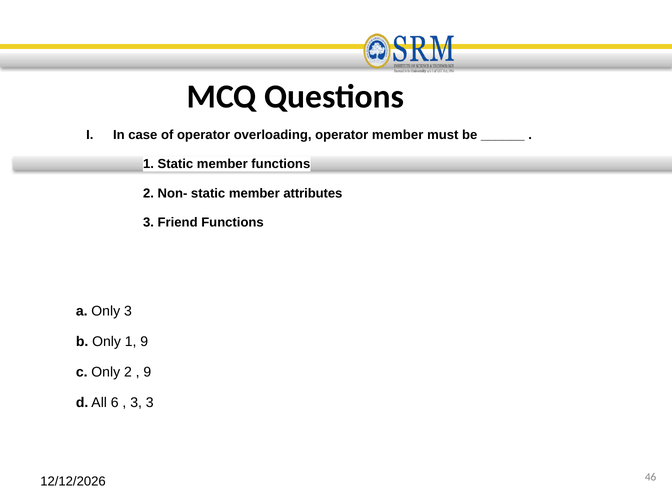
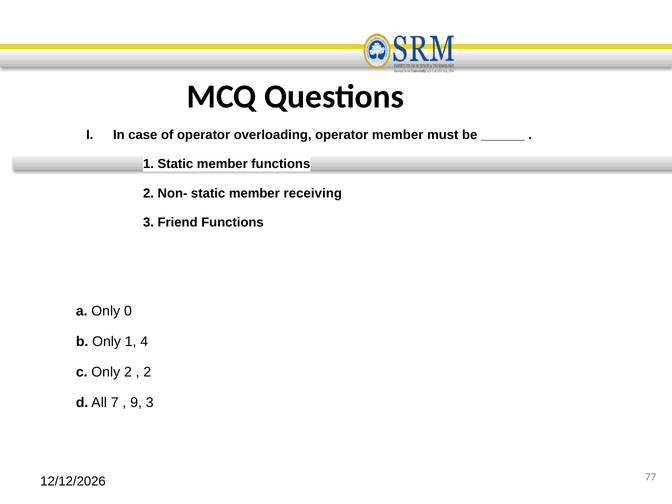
attributes: attributes -> receiving
Only 3: 3 -> 0
1 9: 9 -> 4
9 at (147, 372): 9 -> 2
6: 6 -> 7
3 at (136, 403): 3 -> 9
46: 46 -> 77
